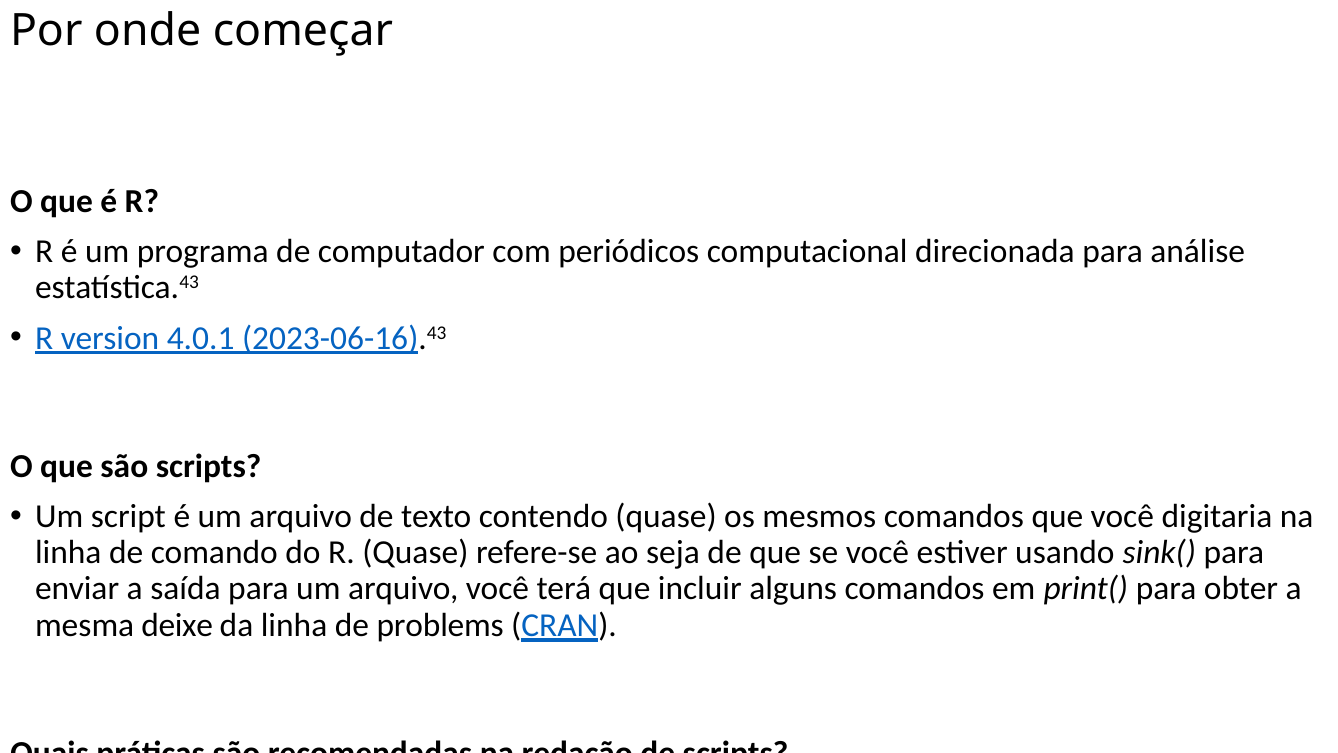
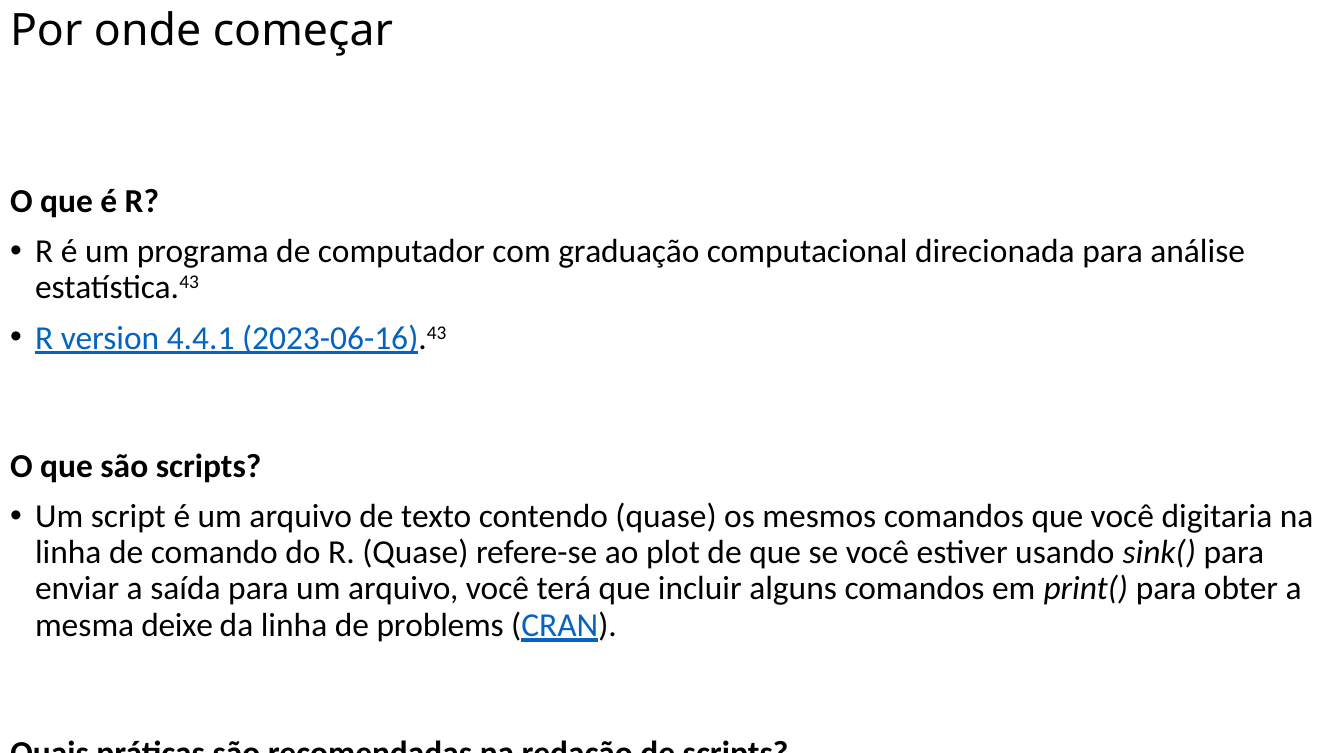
periódicos: periódicos -> graduação
4.0.1: 4.0.1 -> 4.4.1
seja: seja -> plot
